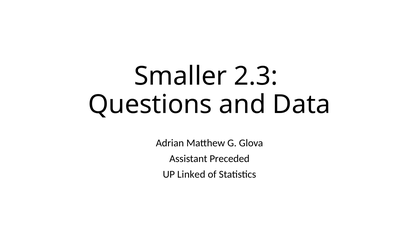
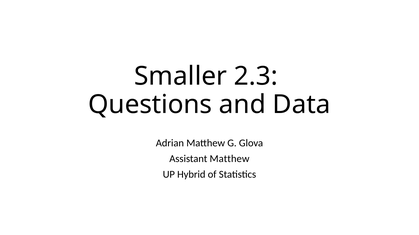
Assistant Preceded: Preceded -> Matthew
Linked: Linked -> Hybrid
